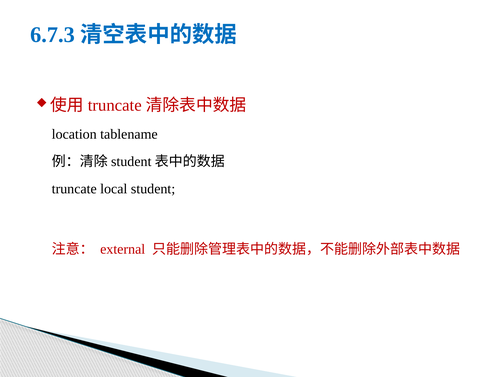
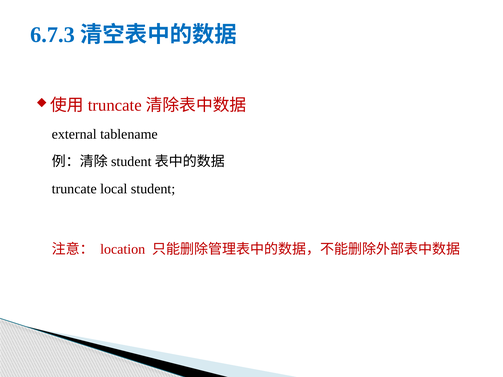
location: location -> external
external: external -> location
